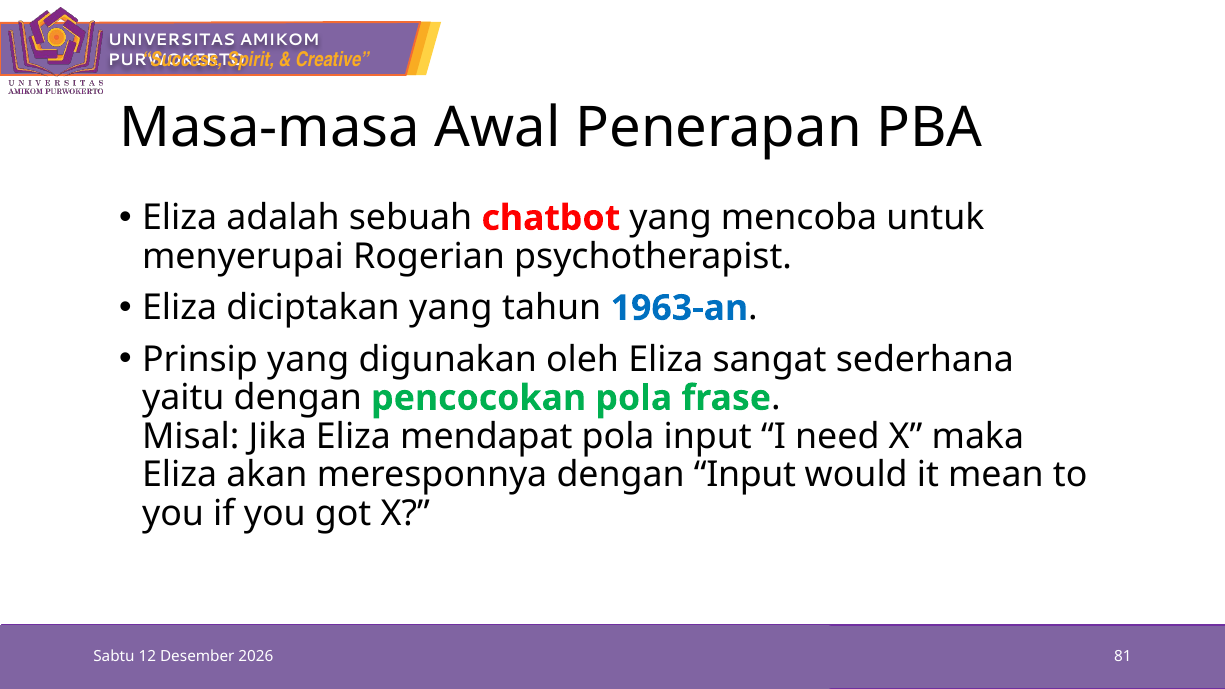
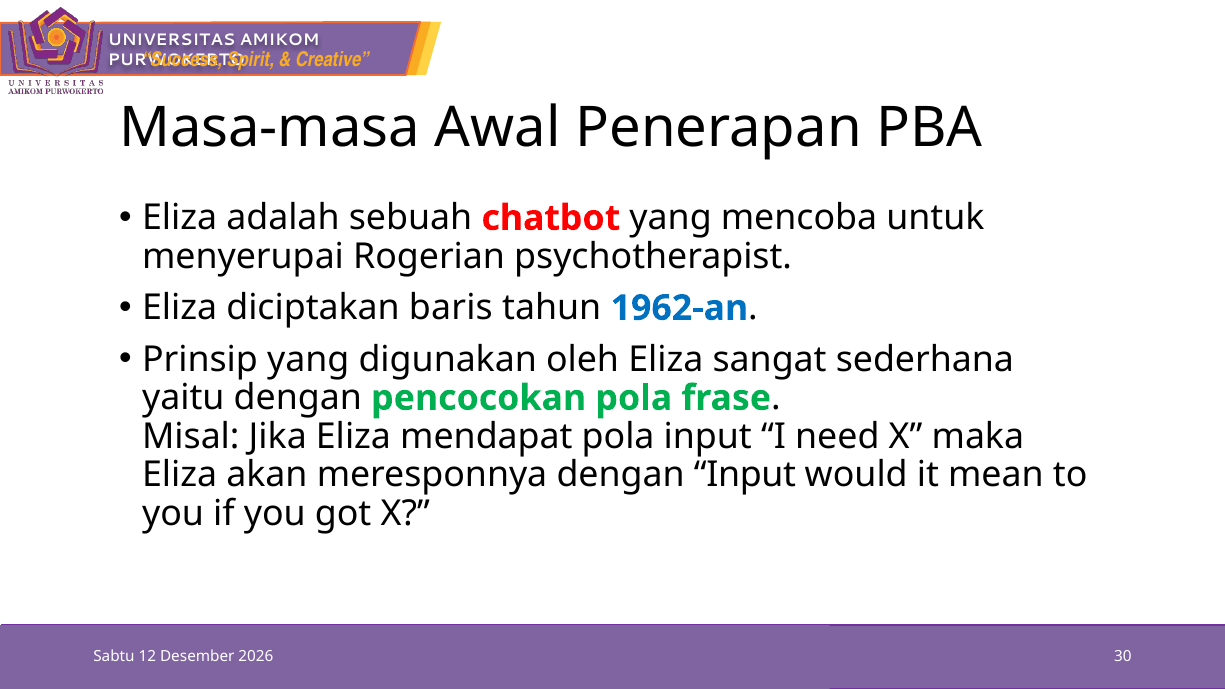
diciptakan yang: yang -> baris
1963-an: 1963-an -> 1962-an
81: 81 -> 30
